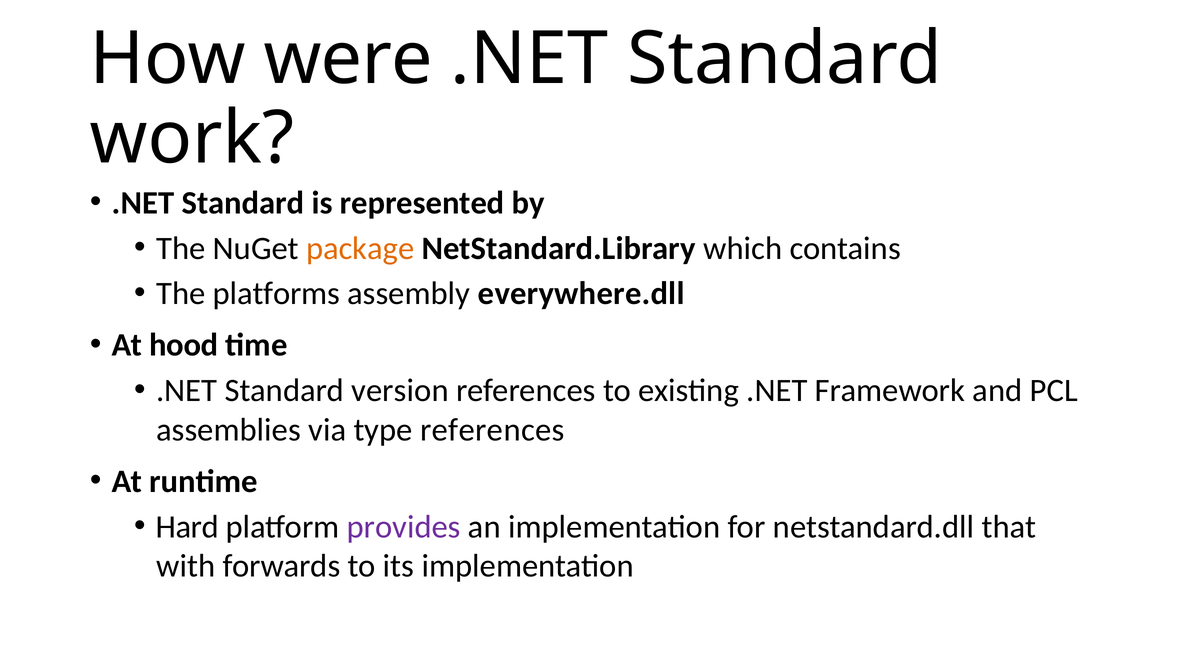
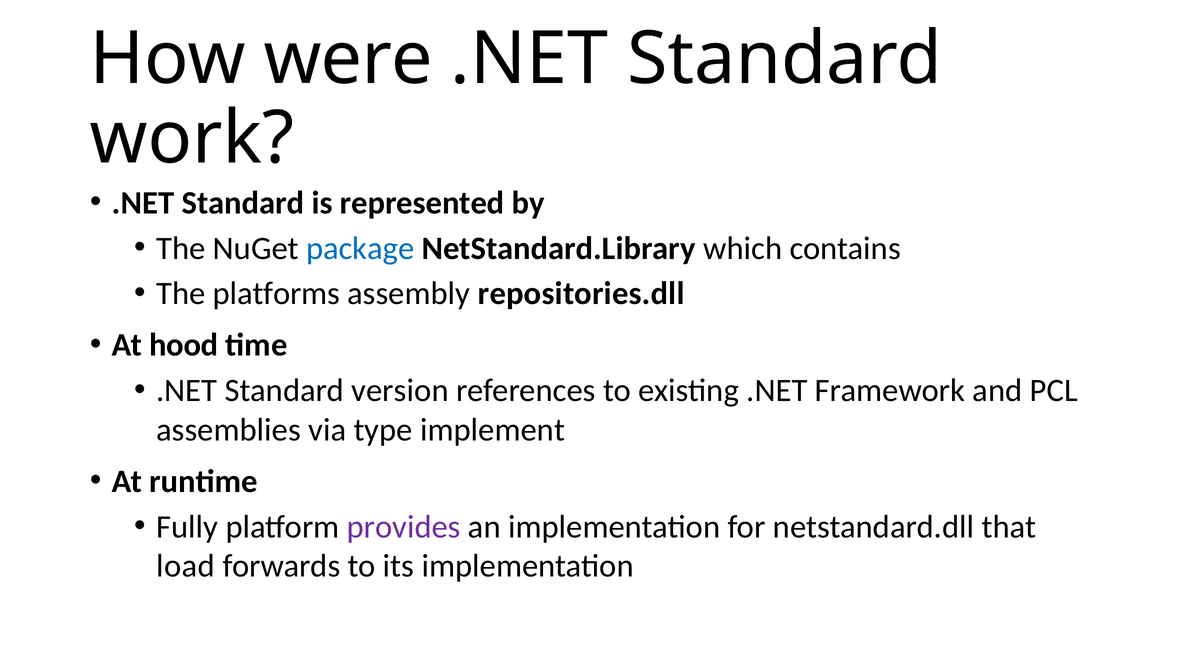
package colour: orange -> blue
everywhere.dll: everywhere.dll -> repositories.dll
type references: references -> implement
Hard: Hard -> Fully
with: with -> load
